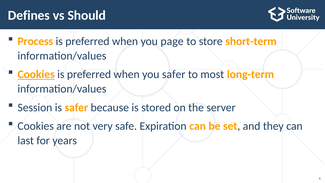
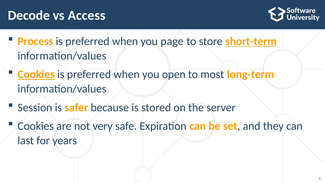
Defines: Defines -> Decode
Should: Should -> Access
short-term underline: none -> present
you safer: safer -> open
